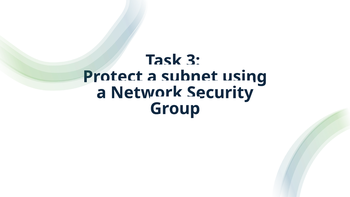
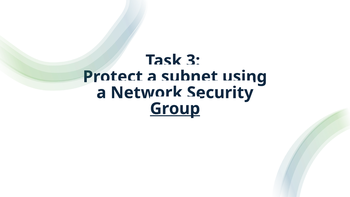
Group underline: none -> present
